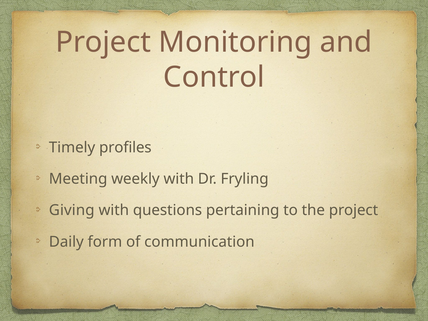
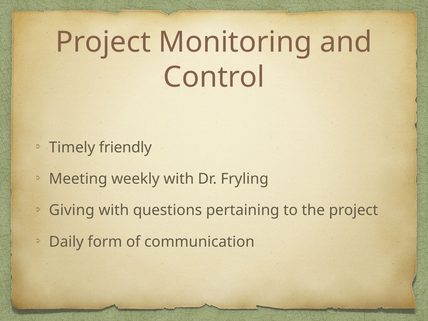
profiles: profiles -> friendly
